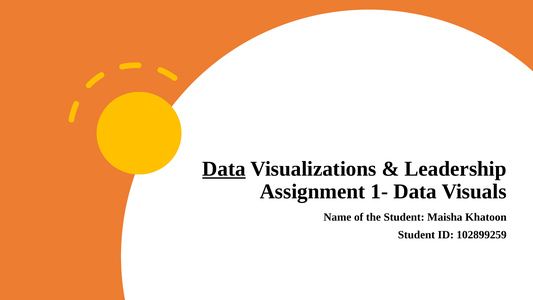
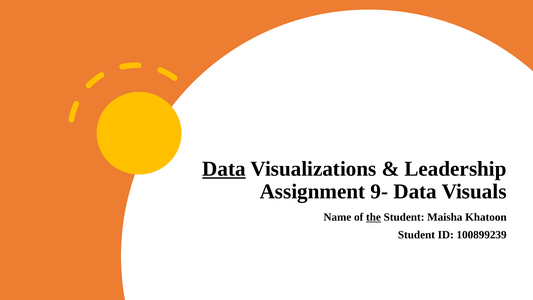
1-: 1- -> 9-
the underline: none -> present
102899259: 102899259 -> 100899239
